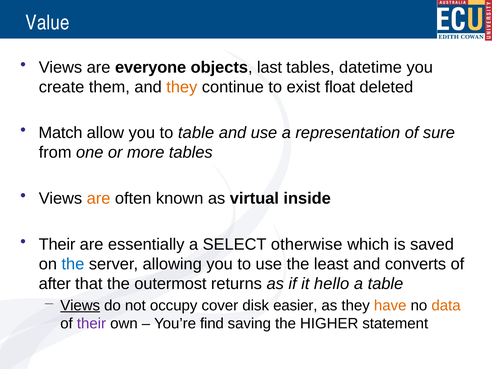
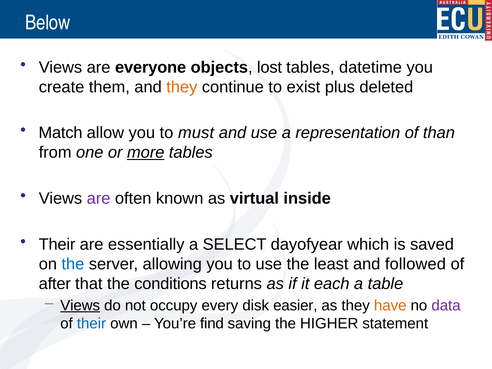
Value: Value -> Below
last: last -> lost
float: float -> plus
to table: table -> must
sure: sure -> than
more underline: none -> present
are at (99, 198) colour: orange -> purple
otherwise: otherwise -> dayofyear
converts: converts -> followed
outermost: outermost -> conditions
hello: hello -> each
cover: cover -> every
data colour: orange -> purple
their at (91, 323) colour: purple -> blue
